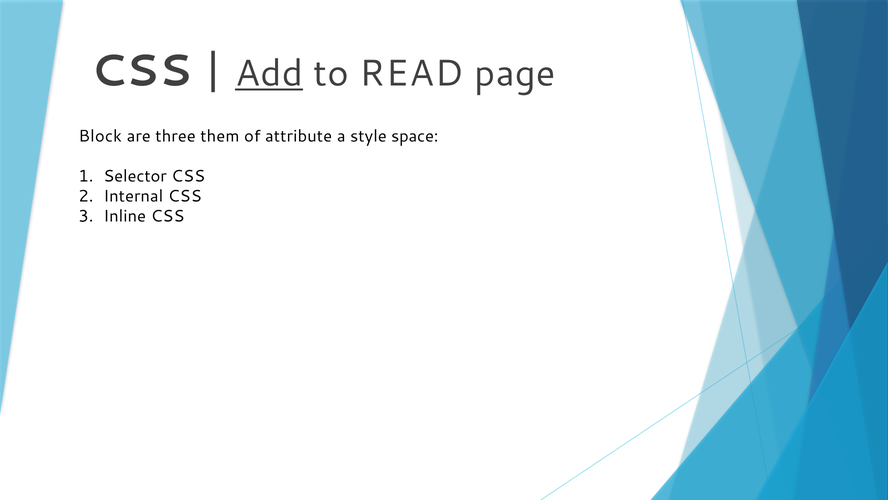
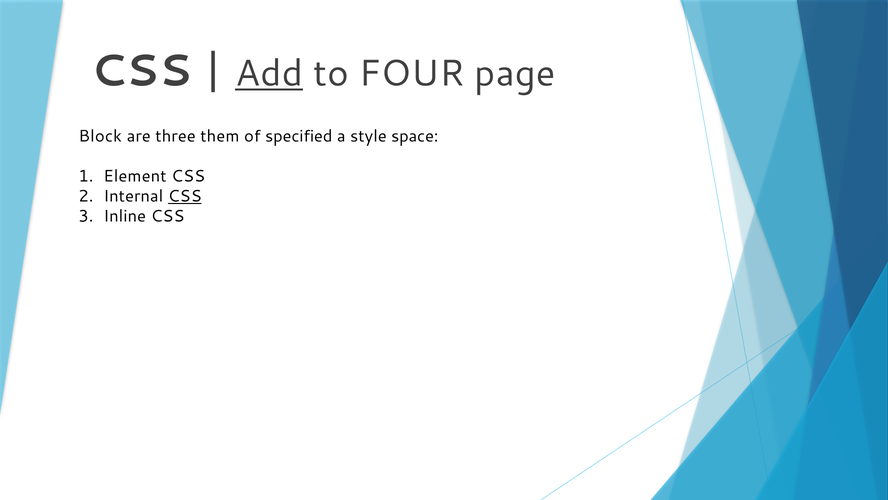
READ: READ -> FOUR
attribute: attribute -> specified
Selector: Selector -> Element
CSS at (185, 196) underline: none -> present
